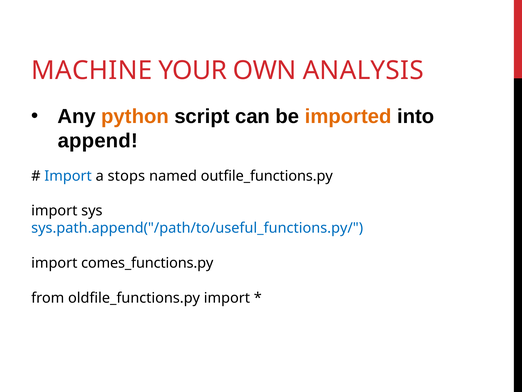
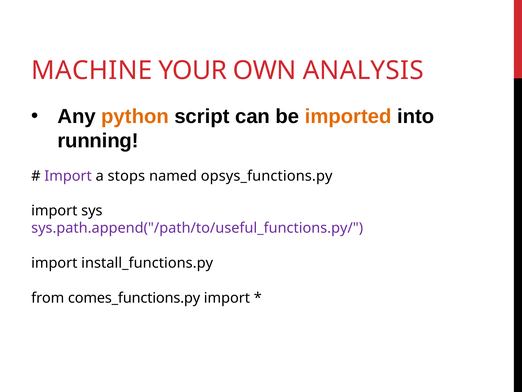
append: append -> running
Import at (68, 176) colour: blue -> purple
outfile_functions.py: outfile_functions.py -> opsys_functions.py
sys.path.append("/path/to/useful_functions.py/ colour: blue -> purple
comes_functions.py: comes_functions.py -> install_functions.py
oldfile_functions.py: oldfile_functions.py -> comes_functions.py
